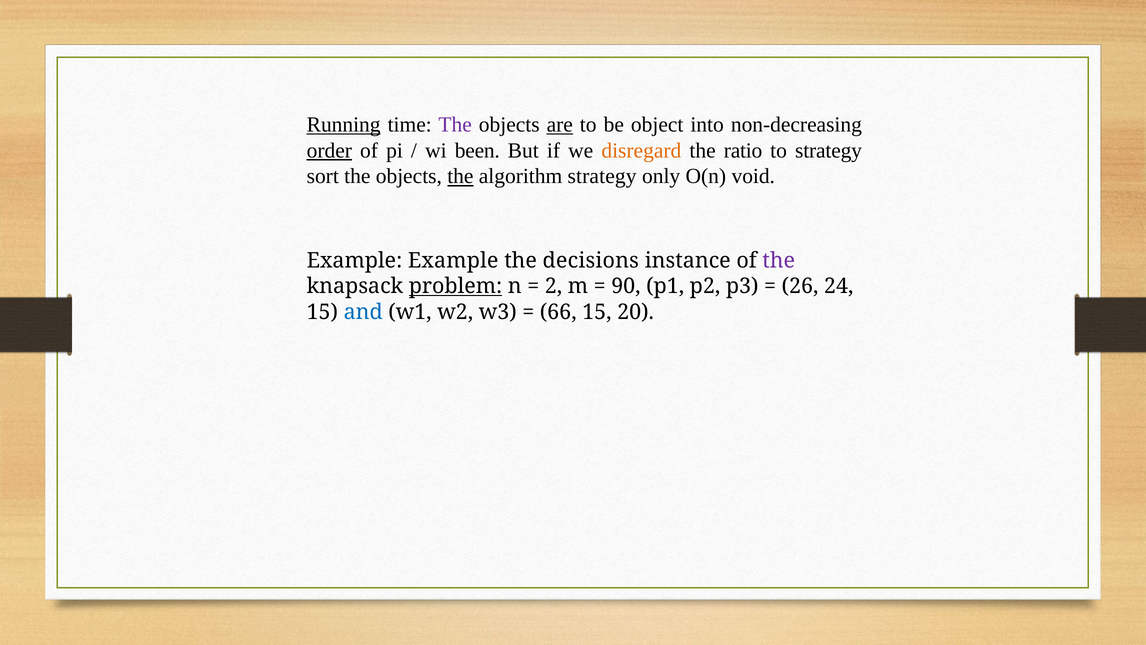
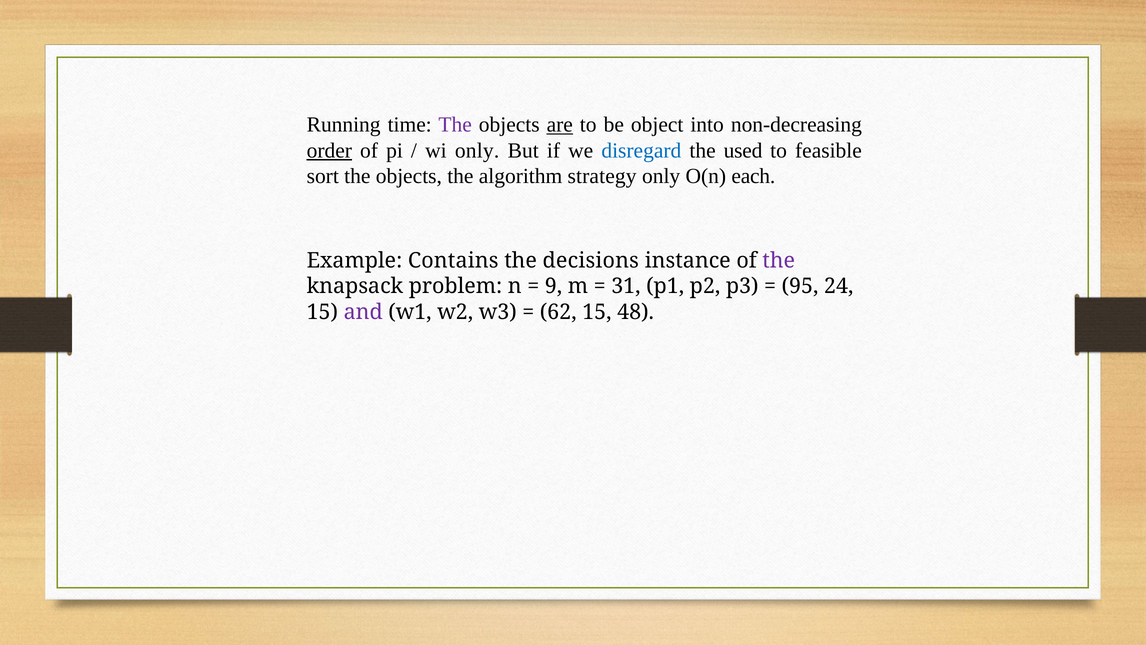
Running underline: present -> none
wi been: been -> only
disregard colour: orange -> blue
ratio: ratio -> used
to strategy: strategy -> feasible
the at (460, 176) underline: present -> none
void: void -> each
Example Example: Example -> Contains
problem underline: present -> none
2: 2 -> 9
90: 90 -> 31
26: 26 -> 95
and colour: blue -> purple
66: 66 -> 62
20: 20 -> 48
